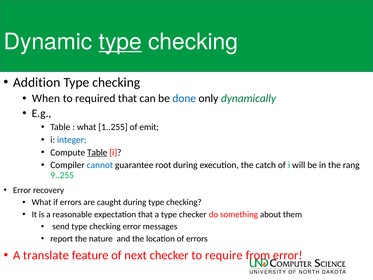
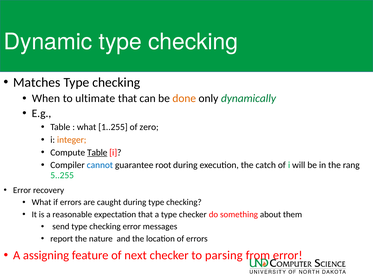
type at (120, 42) underline: present -> none
Addition: Addition -> Matches
required: required -> ultimate
done colour: blue -> orange
emit: emit -> zero
integer colour: blue -> orange
9..255: 9..255 -> 5..255
translate: translate -> assigning
require: require -> parsing
